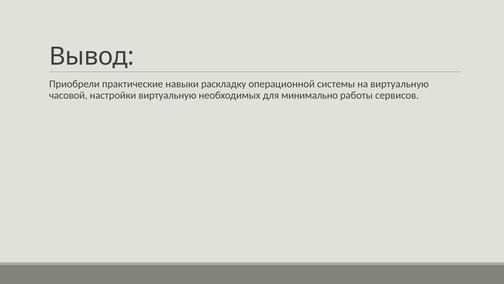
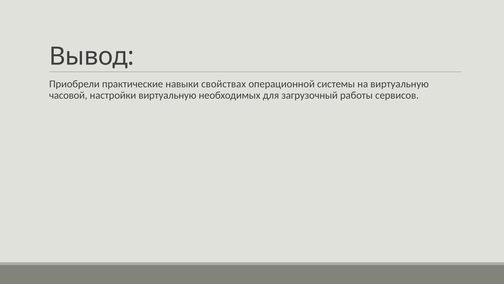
раскладку: раскладку -> свойствах
минимально: минимально -> загрузочный
